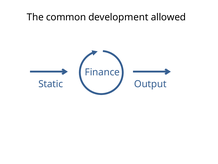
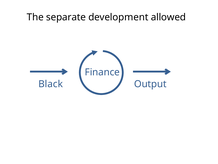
common: common -> separate
Static: Static -> Black
